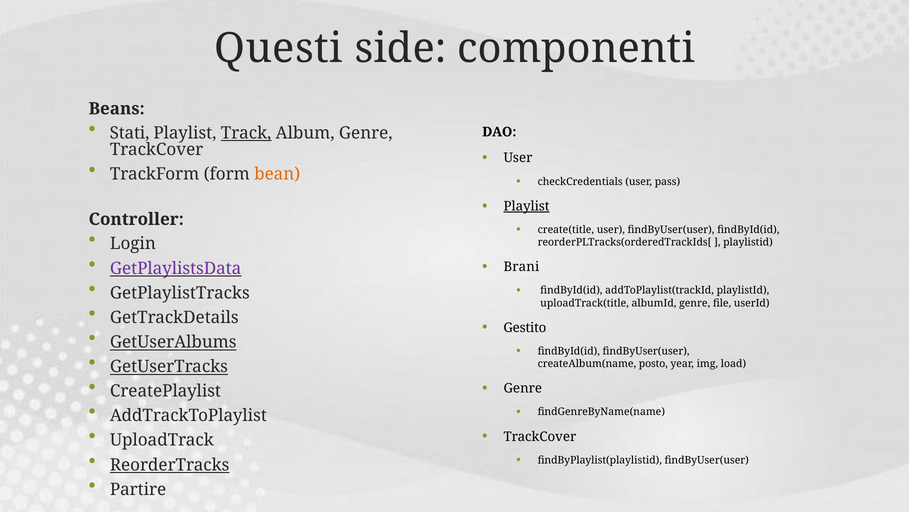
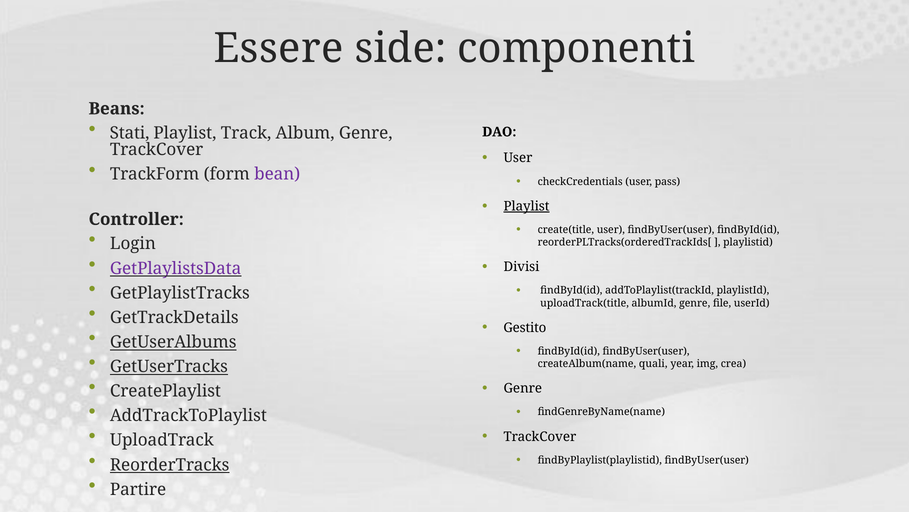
Questi: Questi -> Essere
Track underline: present -> none
bean colour: orange -> purple
Brani: Brani -> Divisi
posto: posto -> quali
load: load -> crea
